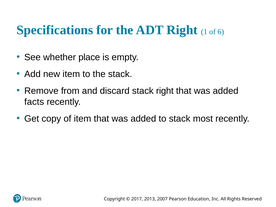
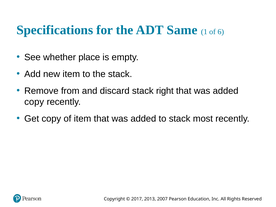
T Right: Right -> Same
facts at (34, 102): facts -> copy
